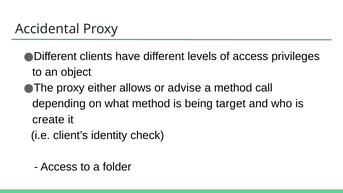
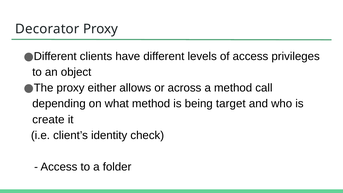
Accidental: Accidental -> Decorator
advise: advise -> across
